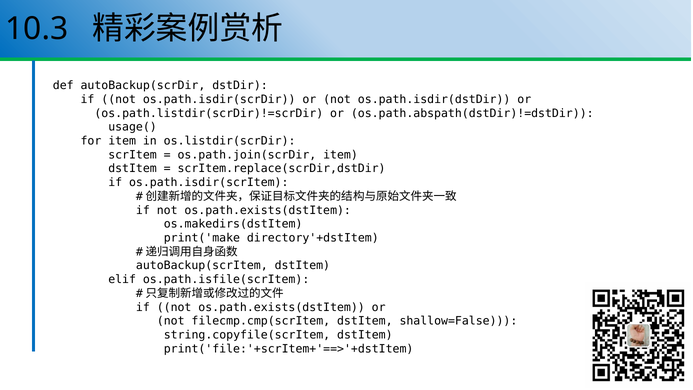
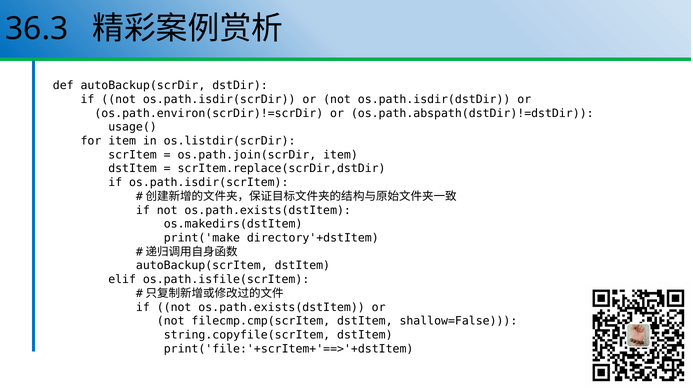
10.3: 10.3 -> 36.3
os.path.listdir(scrDir)!=scrDir: os.path.listdir(scrDir)!=scrDir -> os.path.environ(scrDir)!=scrDir
